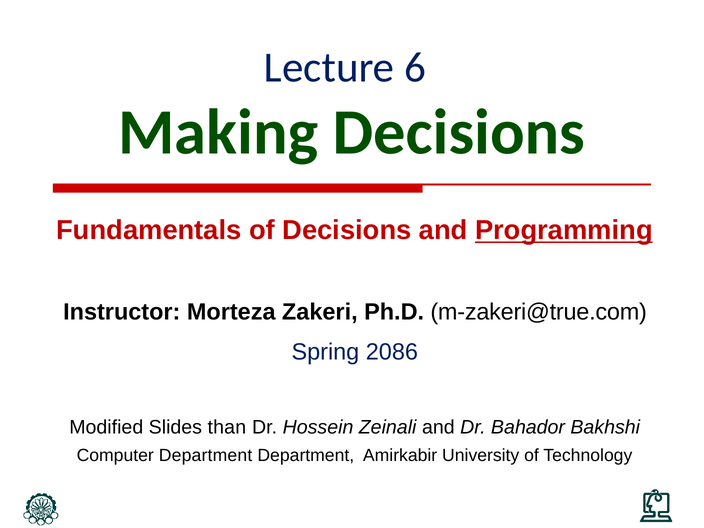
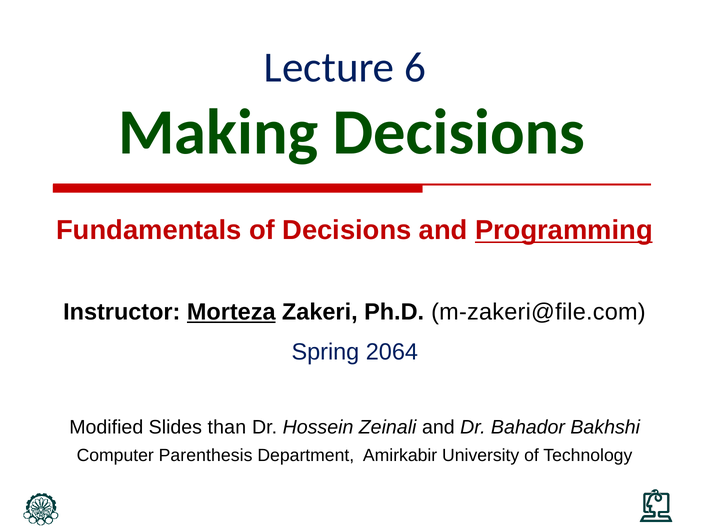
Morteza underline: none -> present
m-zakeri@true.com: m-zakeri@true.com -> m-zakeri@file.com
2086: 2086 -> 2064
Computer Department: Department -> Parenthesis
